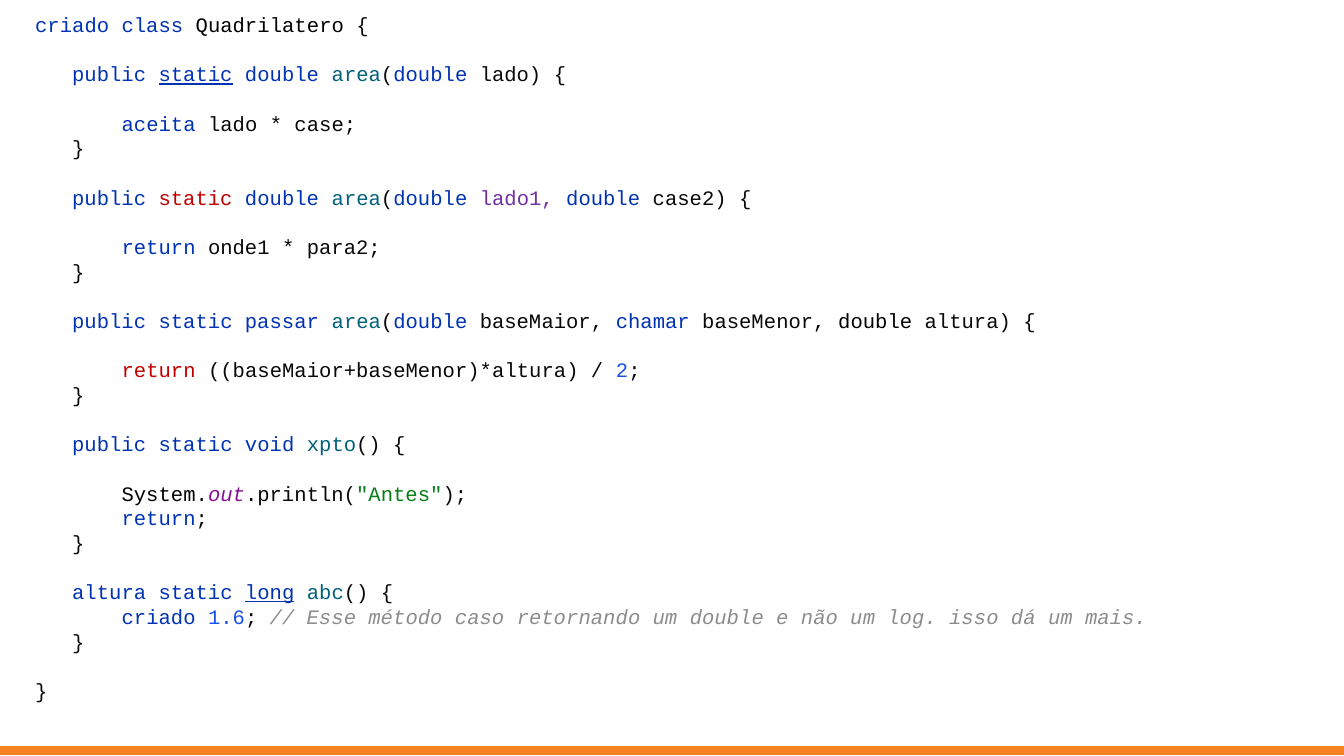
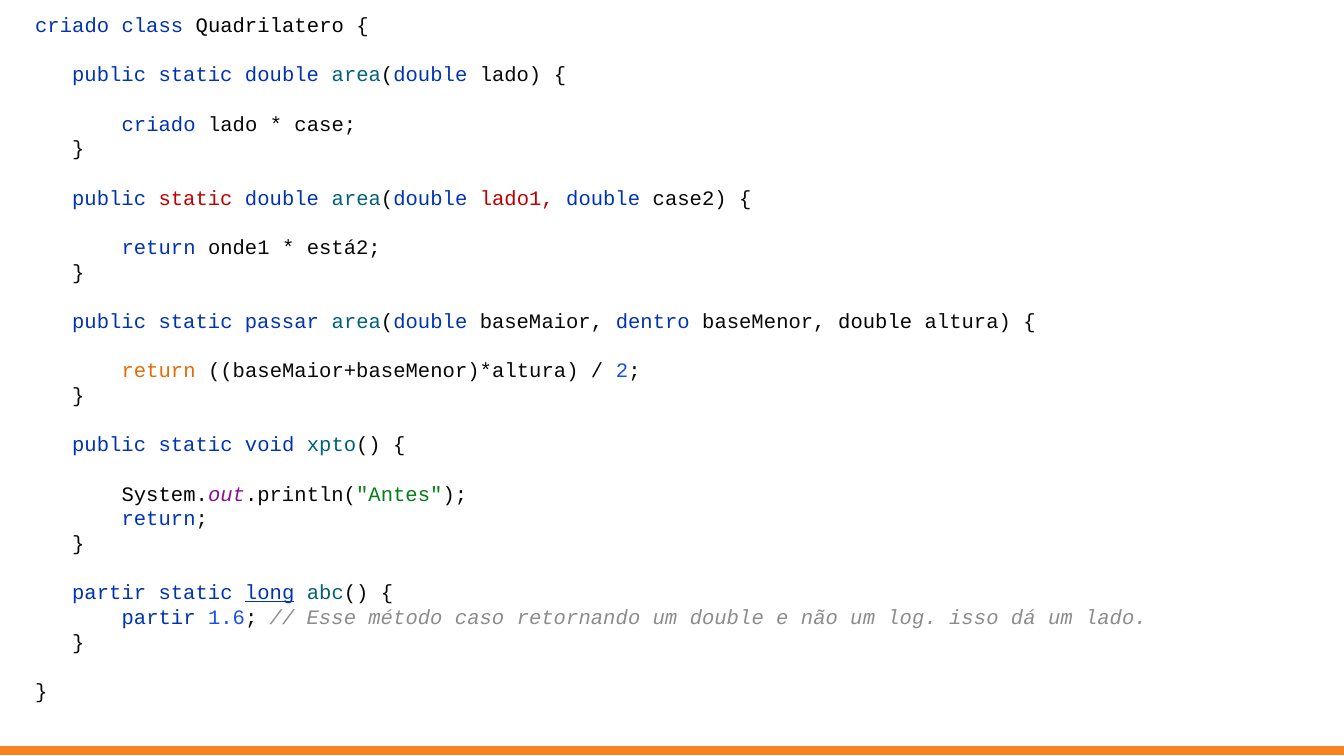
static at (196, 75) underline: present -> none
aceita at (159, 125): aceita -> criado
lado1 colour: purple -> red
para2: para2 -> está2
chamar: chamar -> dentro
return at (159, 371) colour: red -> orange
altura at (109, 593): altura -> partir
criado at (159, 618): criado -> partir
um mais: mais -> lado
